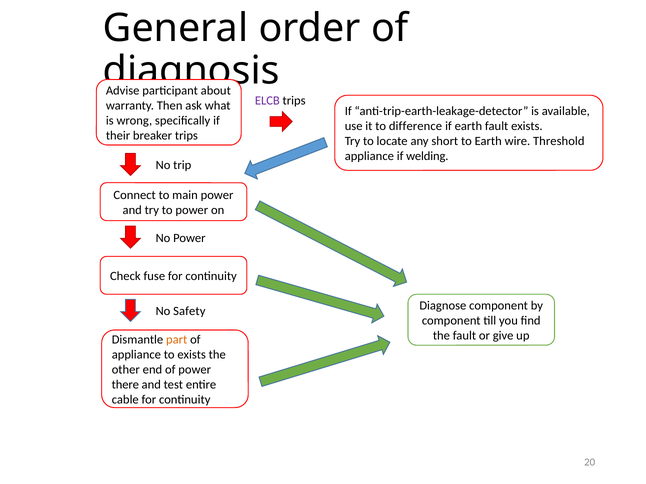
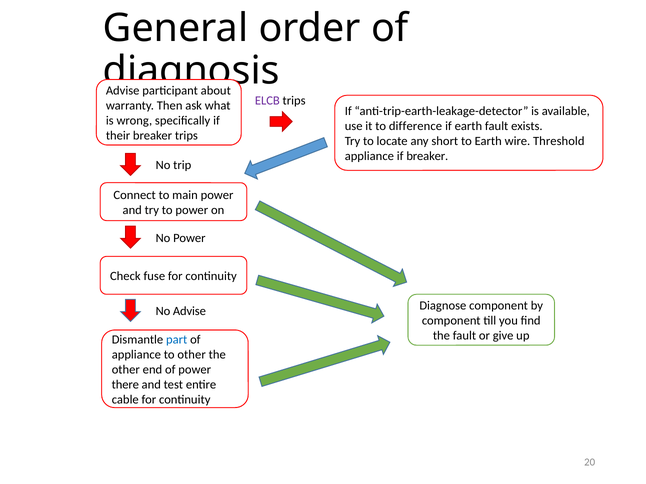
if welding: welding -> breaker
No Safety: Safety -> Advise
part colour: orange -> blue
to exists: exists -> other
